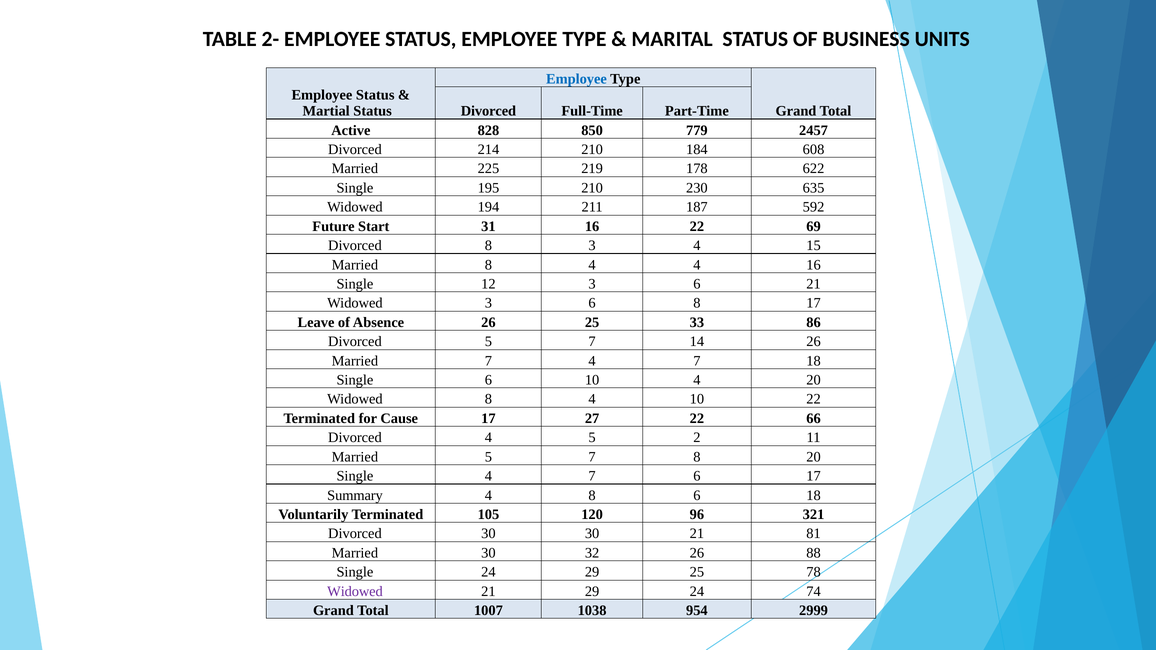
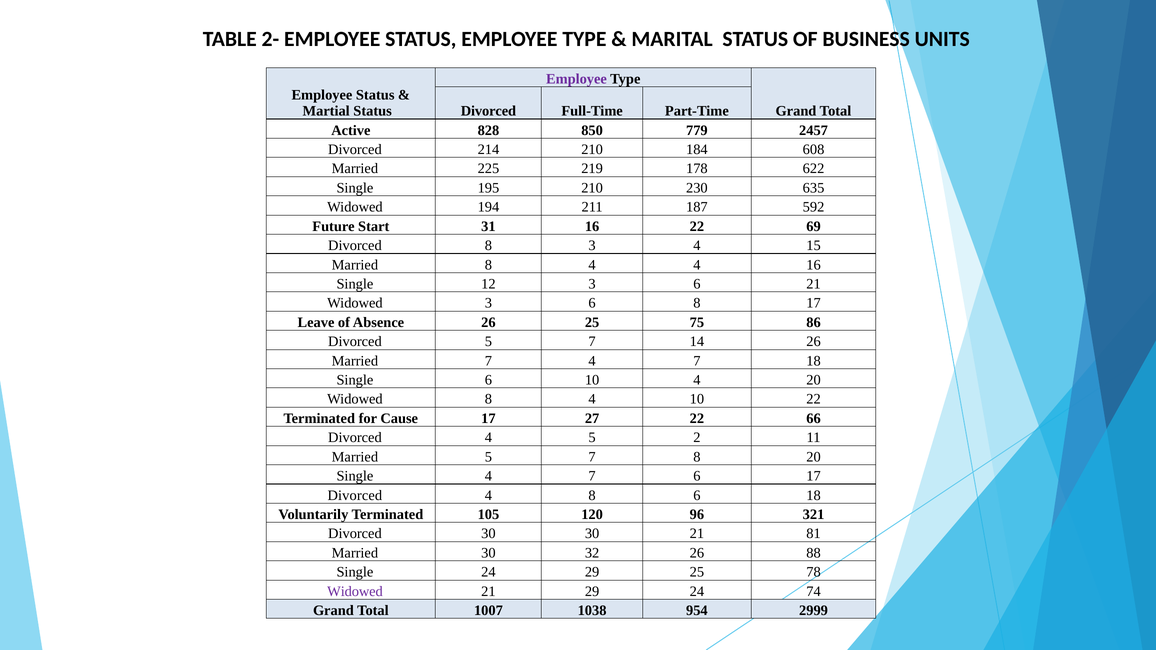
Employee at (576, 79) colour: blue -> purple
33: 33 -> 75
Summary at (355, 495): Summary -> Divorced
